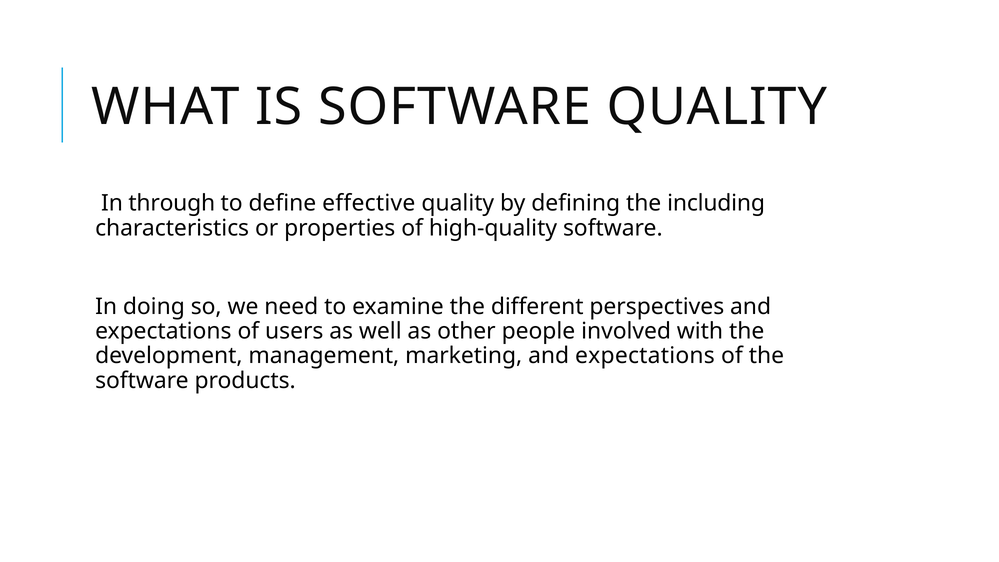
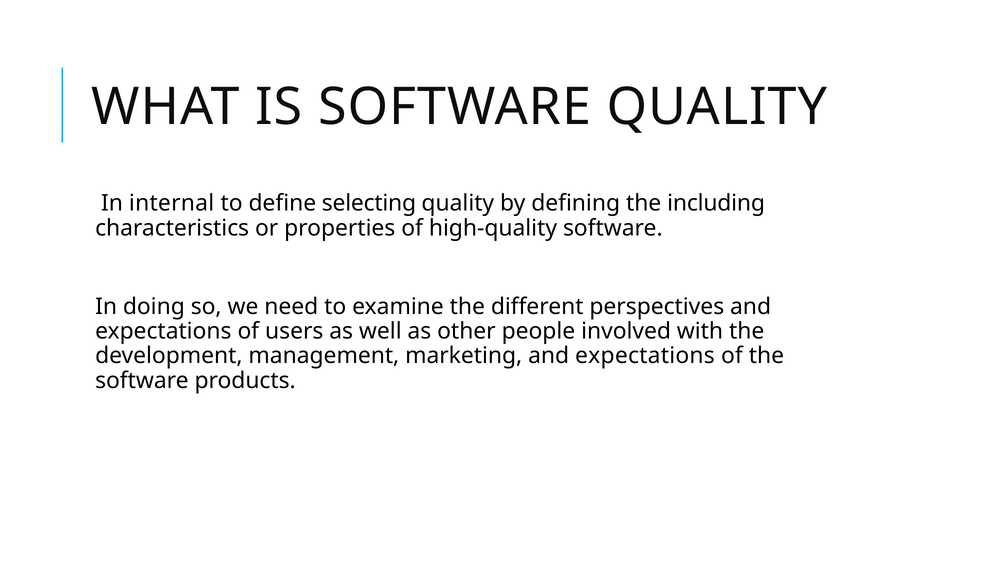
through: through -> internal
effective: effective -> selecting
